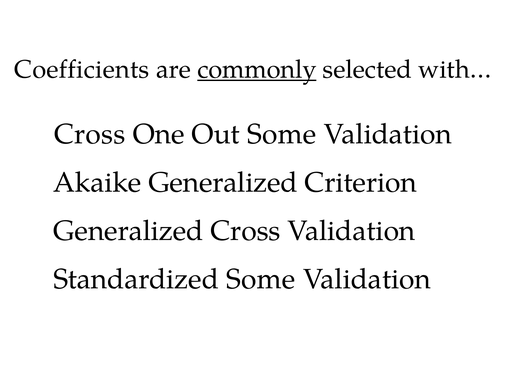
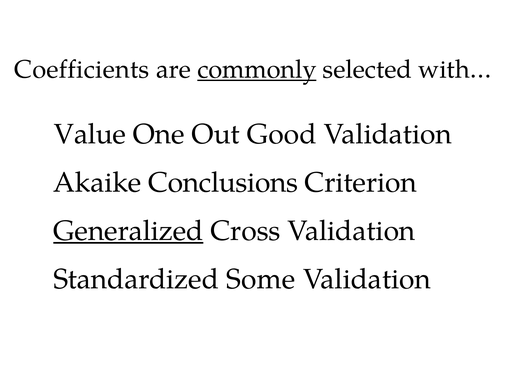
Cross at (90, 134): Cross -> Value
Out Some: Some -> Good
Akaike Generalized: Generalized -> Conclusions
Generalized at (128, 231) underline: none -> present
